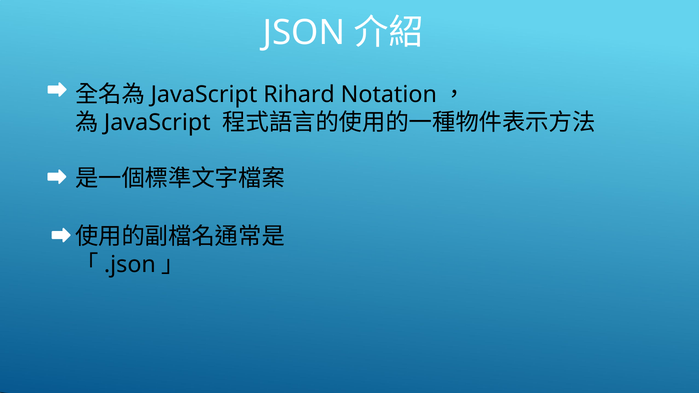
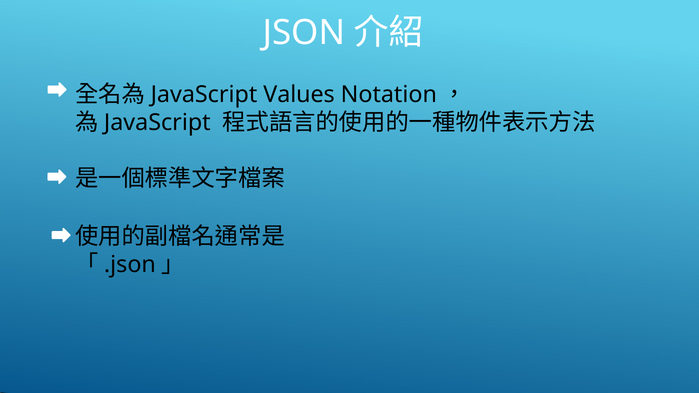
Rihard: Rihard -> Values
